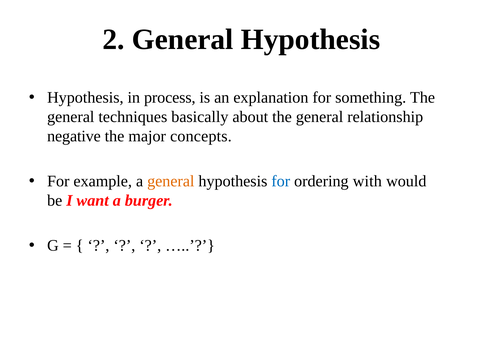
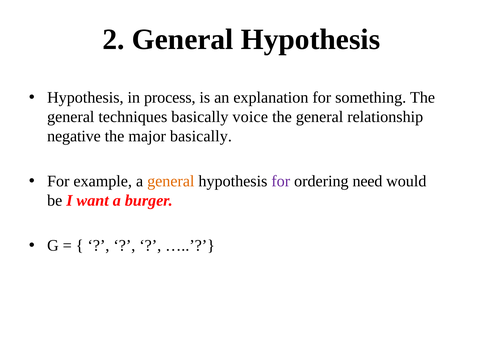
about: about -> voice
major concepts: concepts -> basically
for at (281, 181) colour: blue -> purple
with: with -> need
